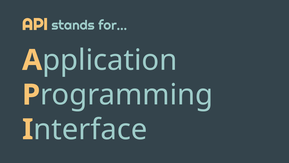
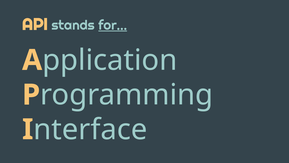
for… underline: none -> present
